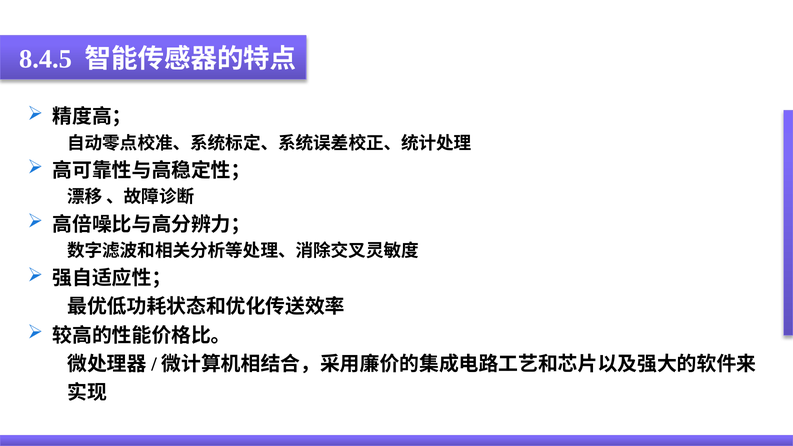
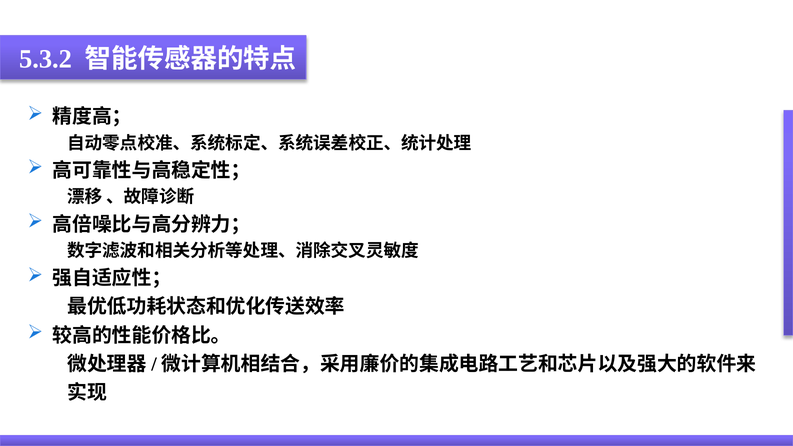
8.4.5: 8.4.5 -> 5.3.2
